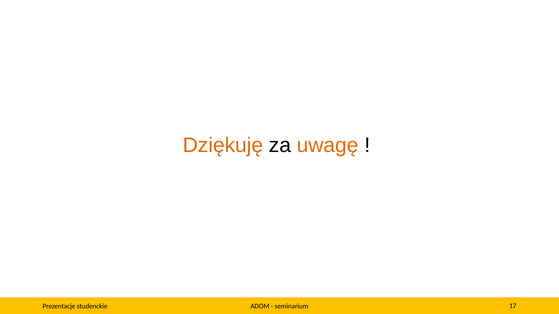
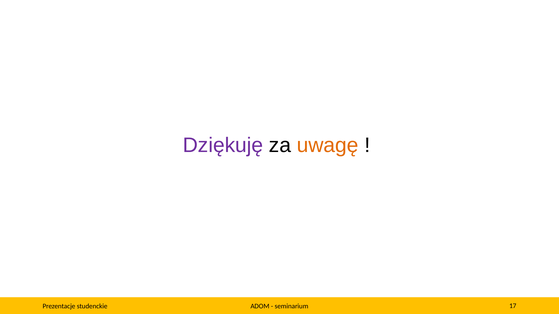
Dziękuję colour: orange -> purple
